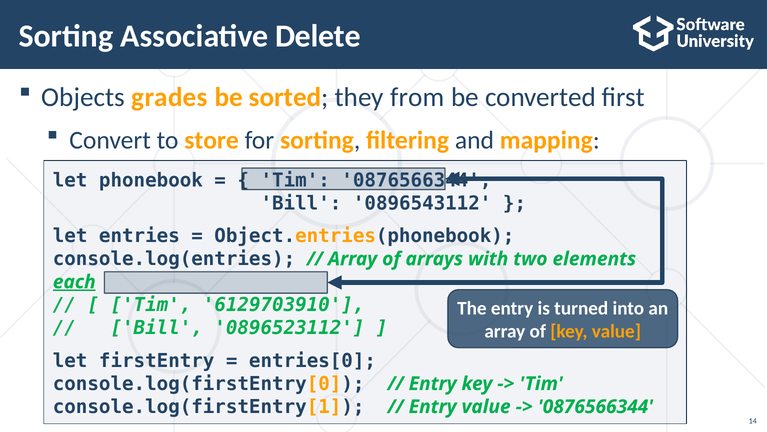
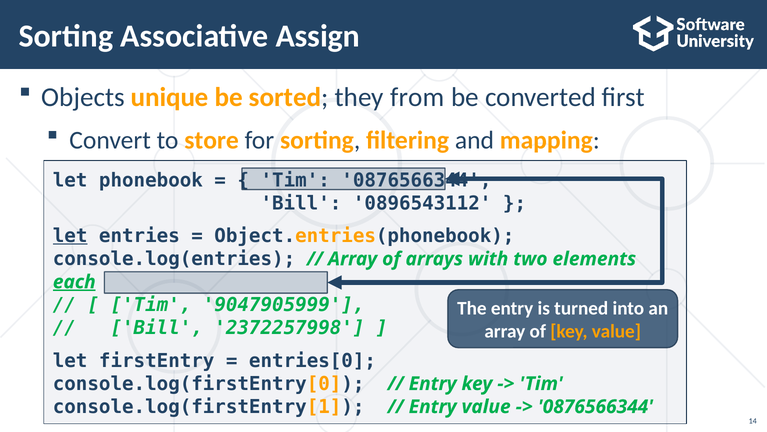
Delete: Delete -> Assign
grades: grades -> unique
let at (70, 236) underline: none -> present
6129703910: 6129703910 -> 9047905999
0896523112: 0896523112 -> 2372257998
